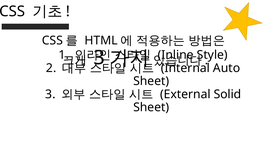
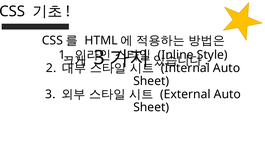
External Solid: Solid -> Auto
